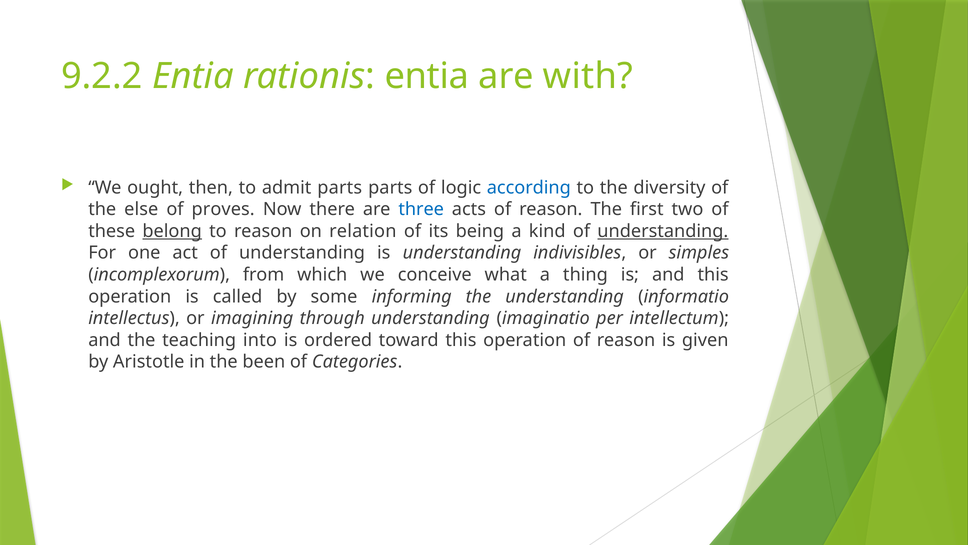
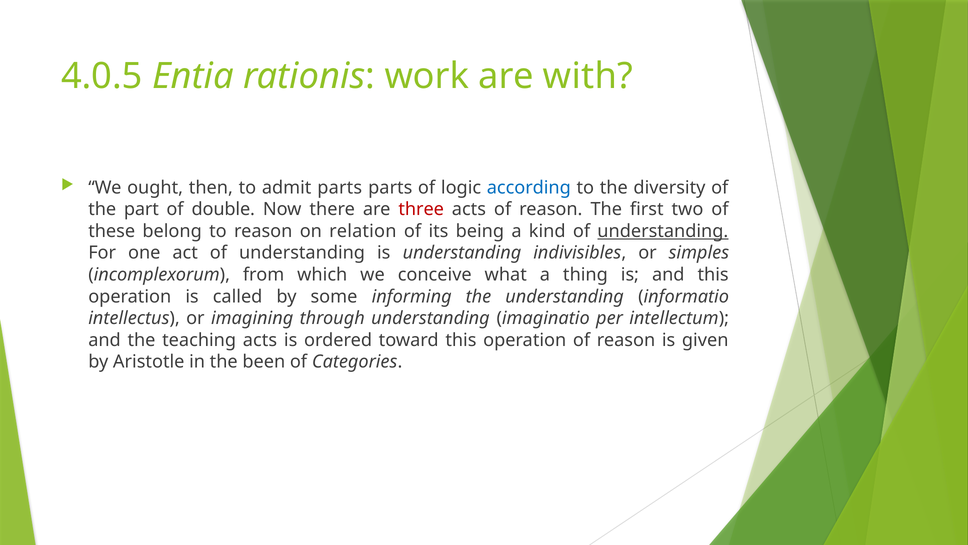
9.2.2: 9.2.2 -> 4.0.5
rationis entia: entia -> work
else: else -> part
proves: proves -> double
three colour: blue -> red
belong underline: present -> none
teaching into: into -> acts
